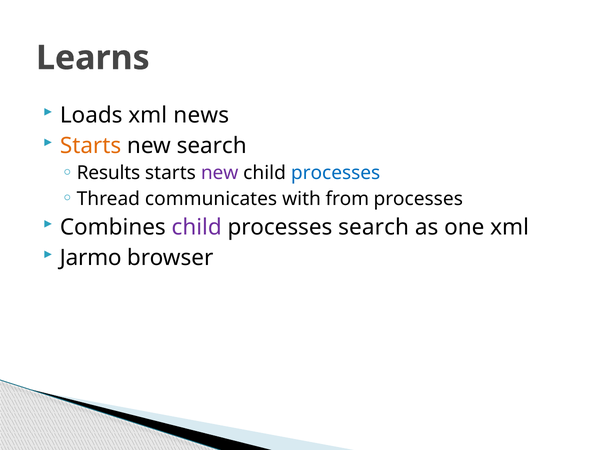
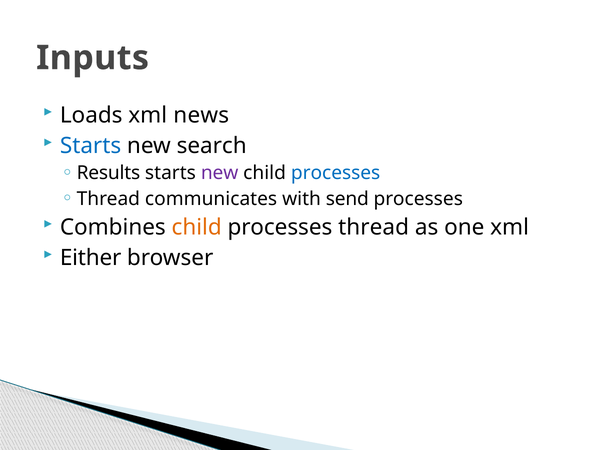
Learns: Learns -> Inputs
Starts at (91, 146) colour: orange -> blue
from: from -> send
child at (197, 227) colour: purple -> orange
processes search: search -> thread
Jarmo: Jarmo -> Either
